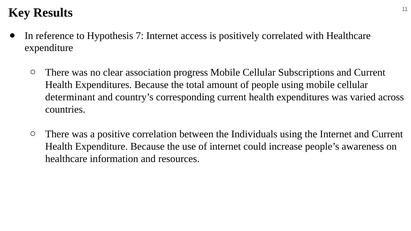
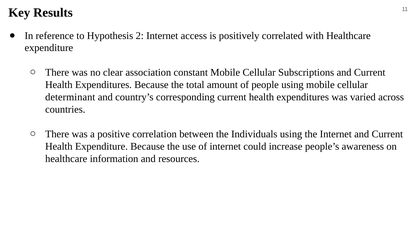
7: 7 -> 2
progress: progress -> constant
